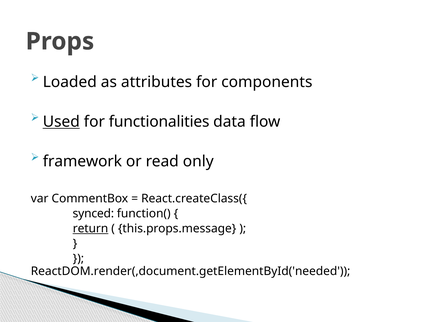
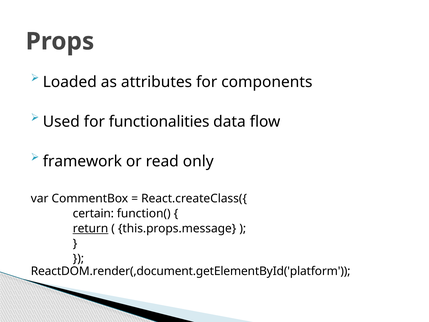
Used underline: present -> none
synced: synced -> certain
ReactDOM.render(,document.getElementById('needed: ReactDOM.render(,document.getElementById('needed -> ReactDOM.render(,document.getElementById('platform
